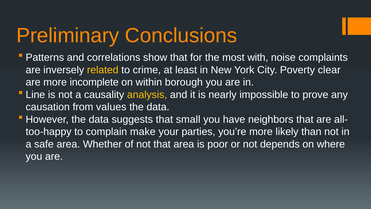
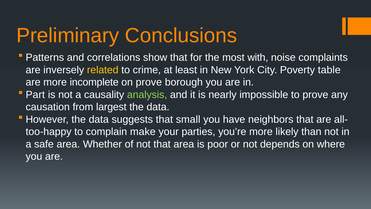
clear: clear -> table
on within: within -> prove
Line: Line -> Part
analysis colour: yellow -> light green
values: values -> largest
